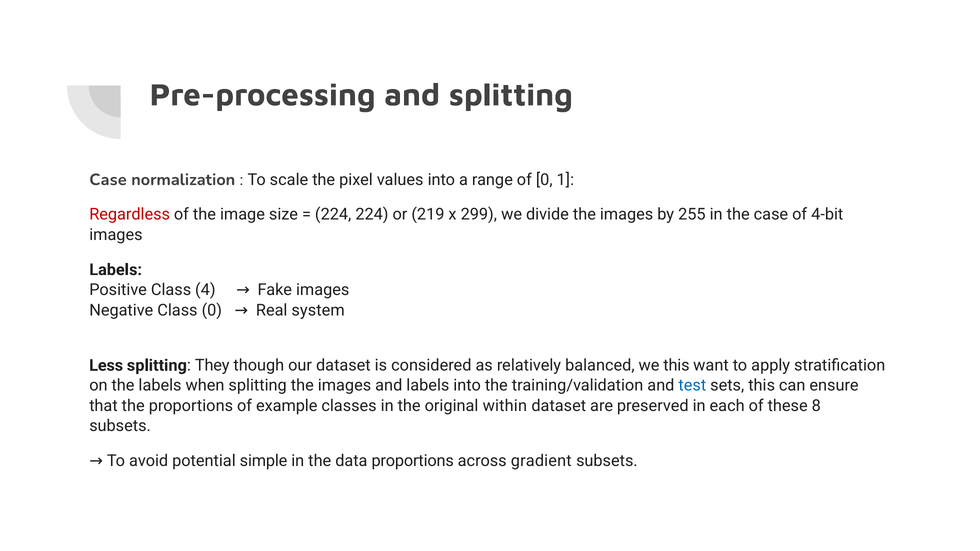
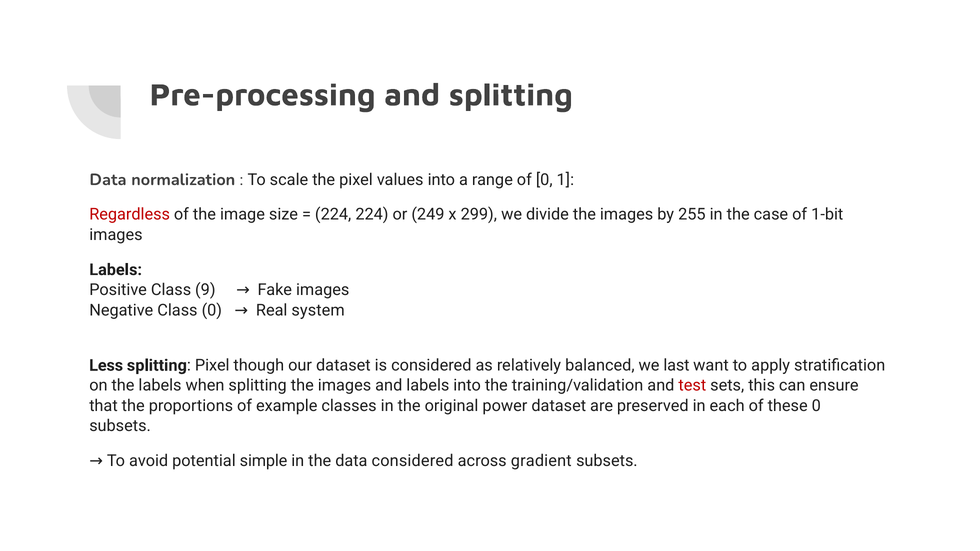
Case at (108, 180): Case -> Data
219: 219 -> 249
4-bit: 4-bit -> 1-bit
4: 4 -> 9
splitting They: They -> Pixel
we this: this -> last
test colour: blue -> red
within: within -> power
these 8: 8 -> 0
data proportions: proportions -> considered
